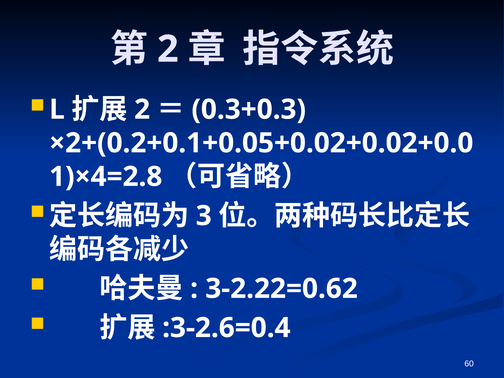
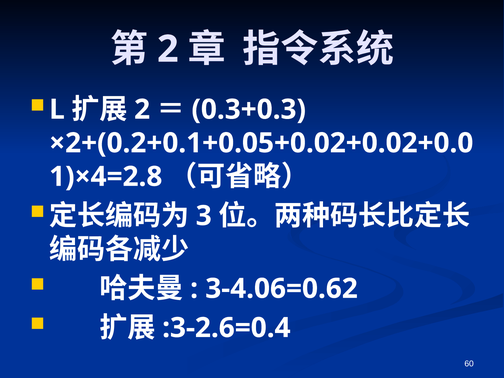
3-2.22=0.62: 3-2.22=0.62 -> 3-4.06=0.62
